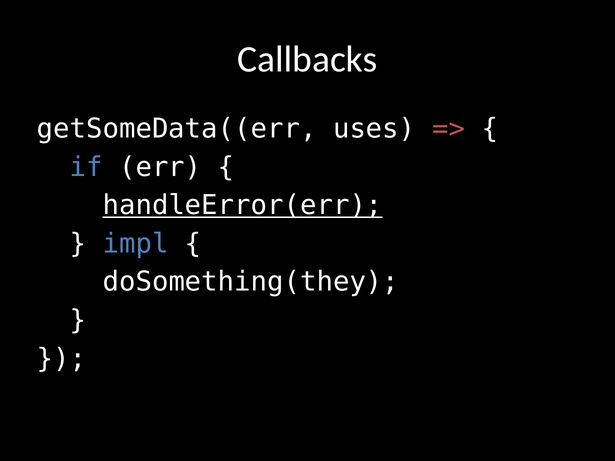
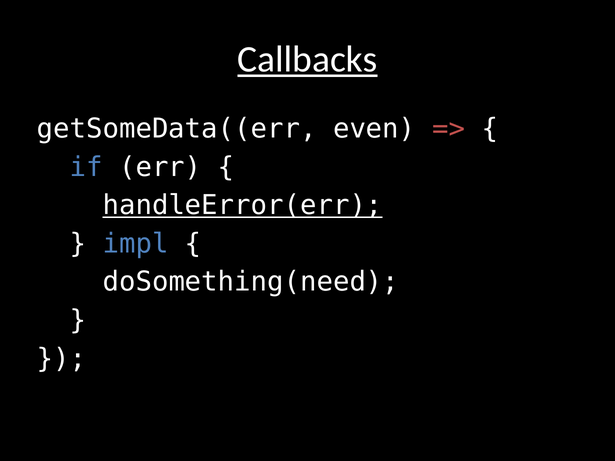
Callbacks underline: none -> present
uses: uses -> even
doSomething(they: doSomething(they -> doSomething(need
